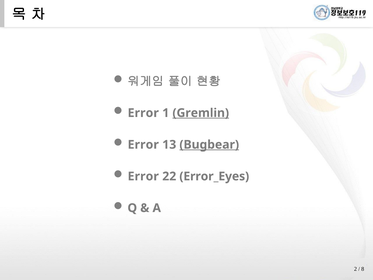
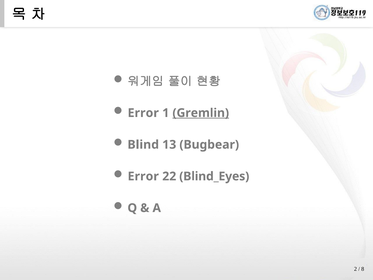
Error at (143, 145): Error -> Blind
Bugbear underline: present -> none
Error_Eyes: Error_Eyes -> Blind_Eyes
